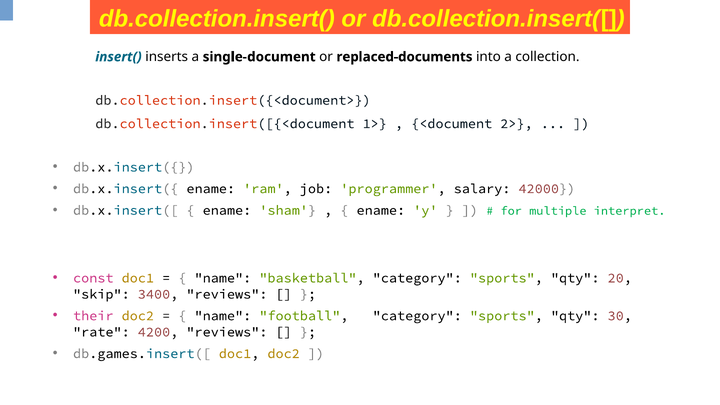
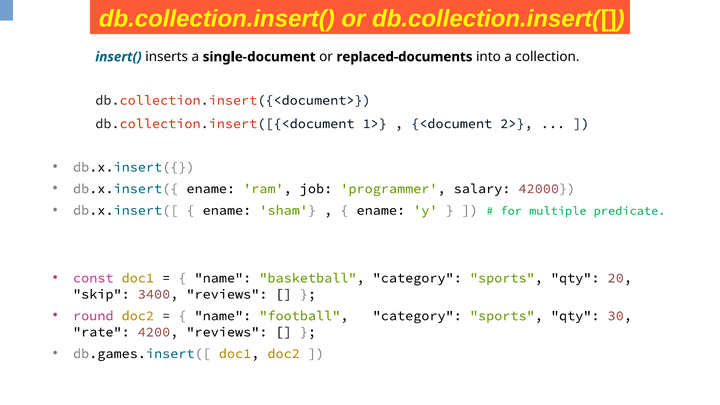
interpret: interpret -> predicate
their: their -> round
